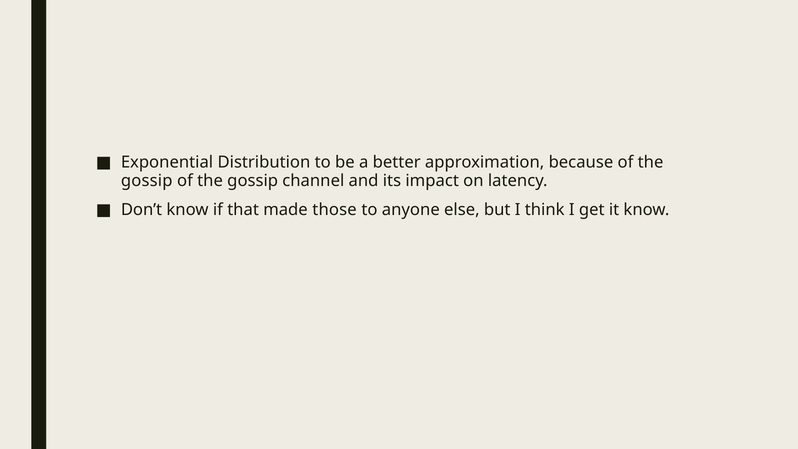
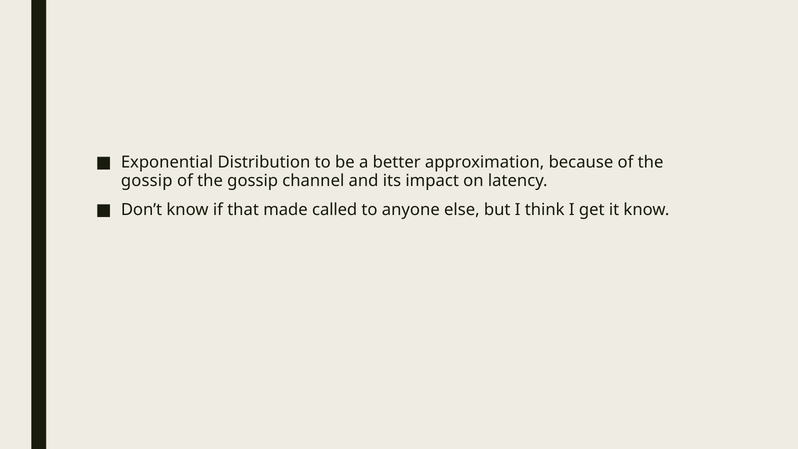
those: those -> called
